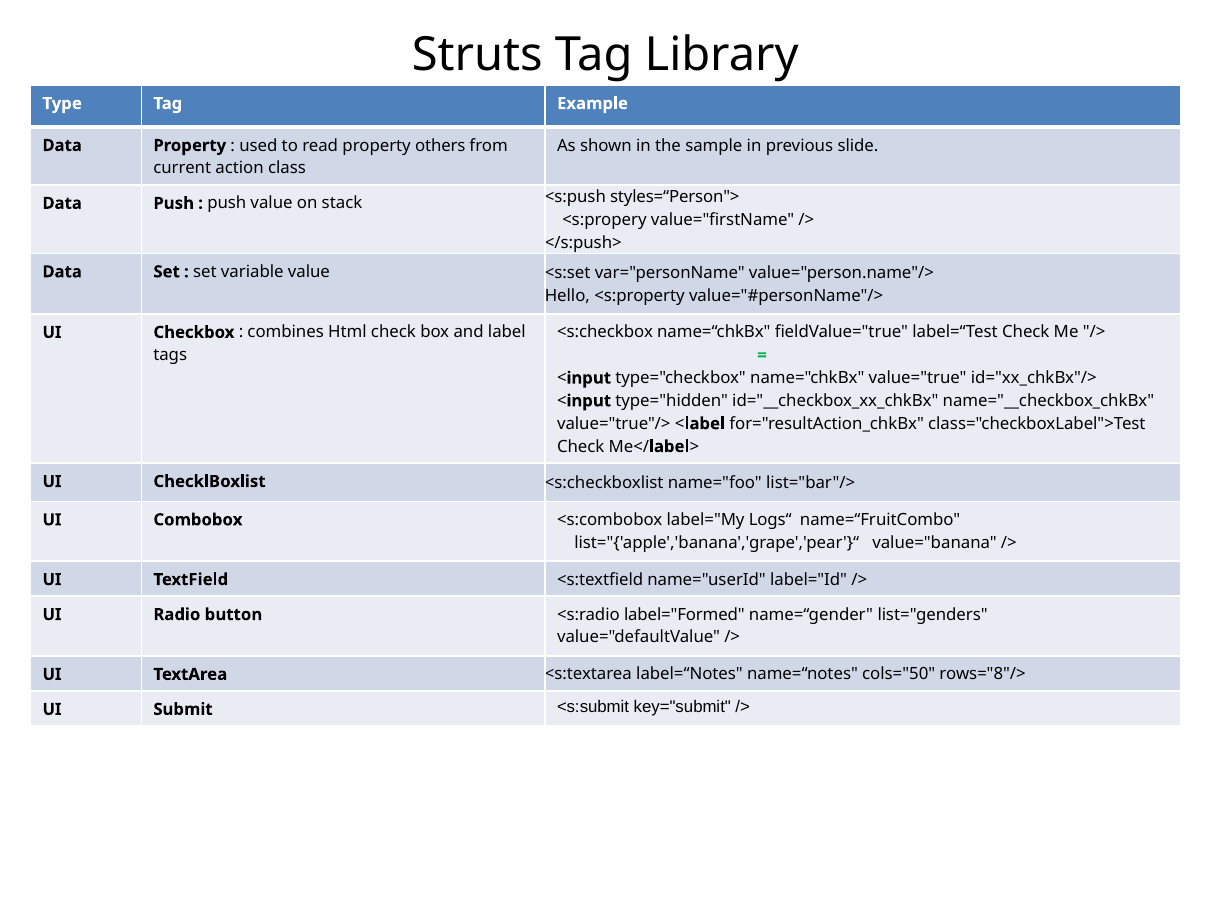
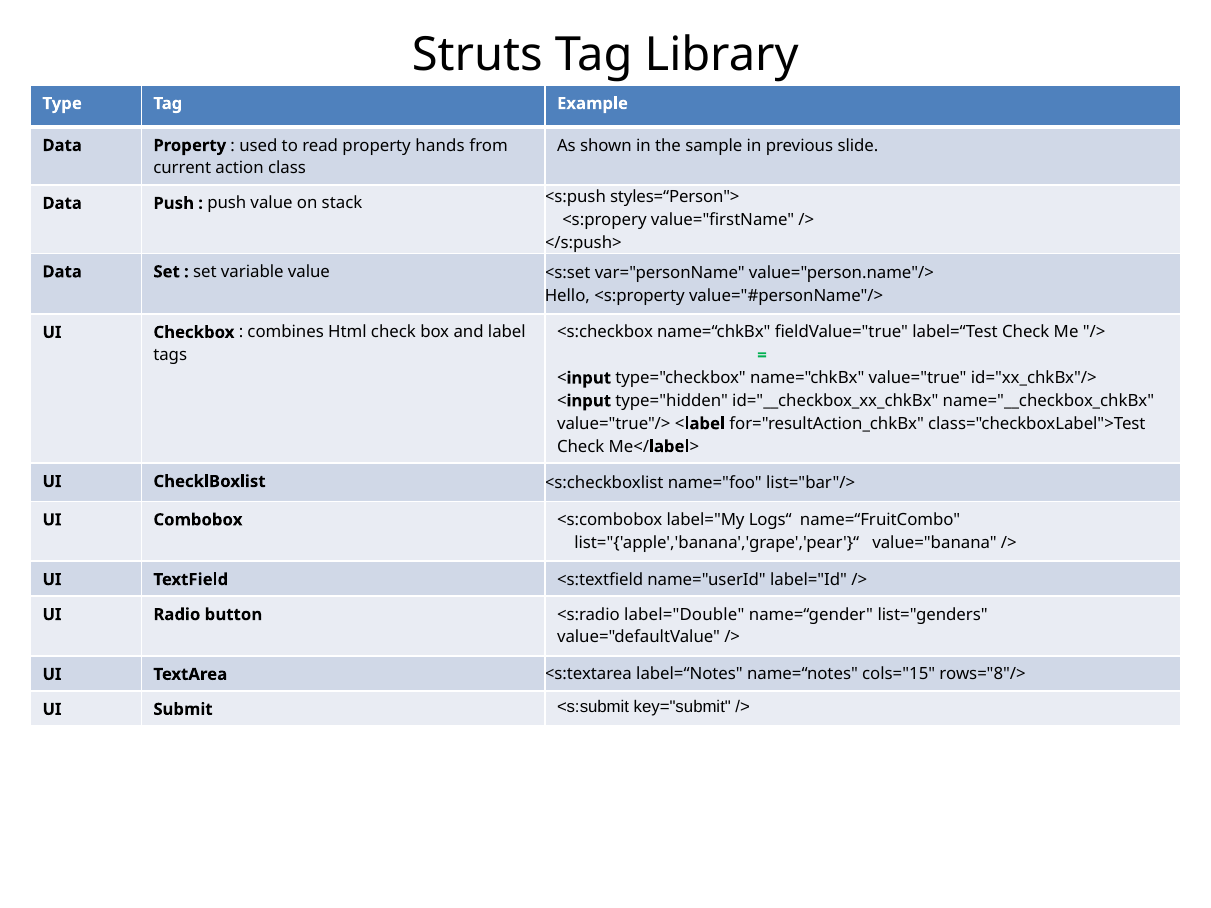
others: others -> hands
label="Formed: label="Formed -> label="Double
cols="50: cols="50 -> cols="15
